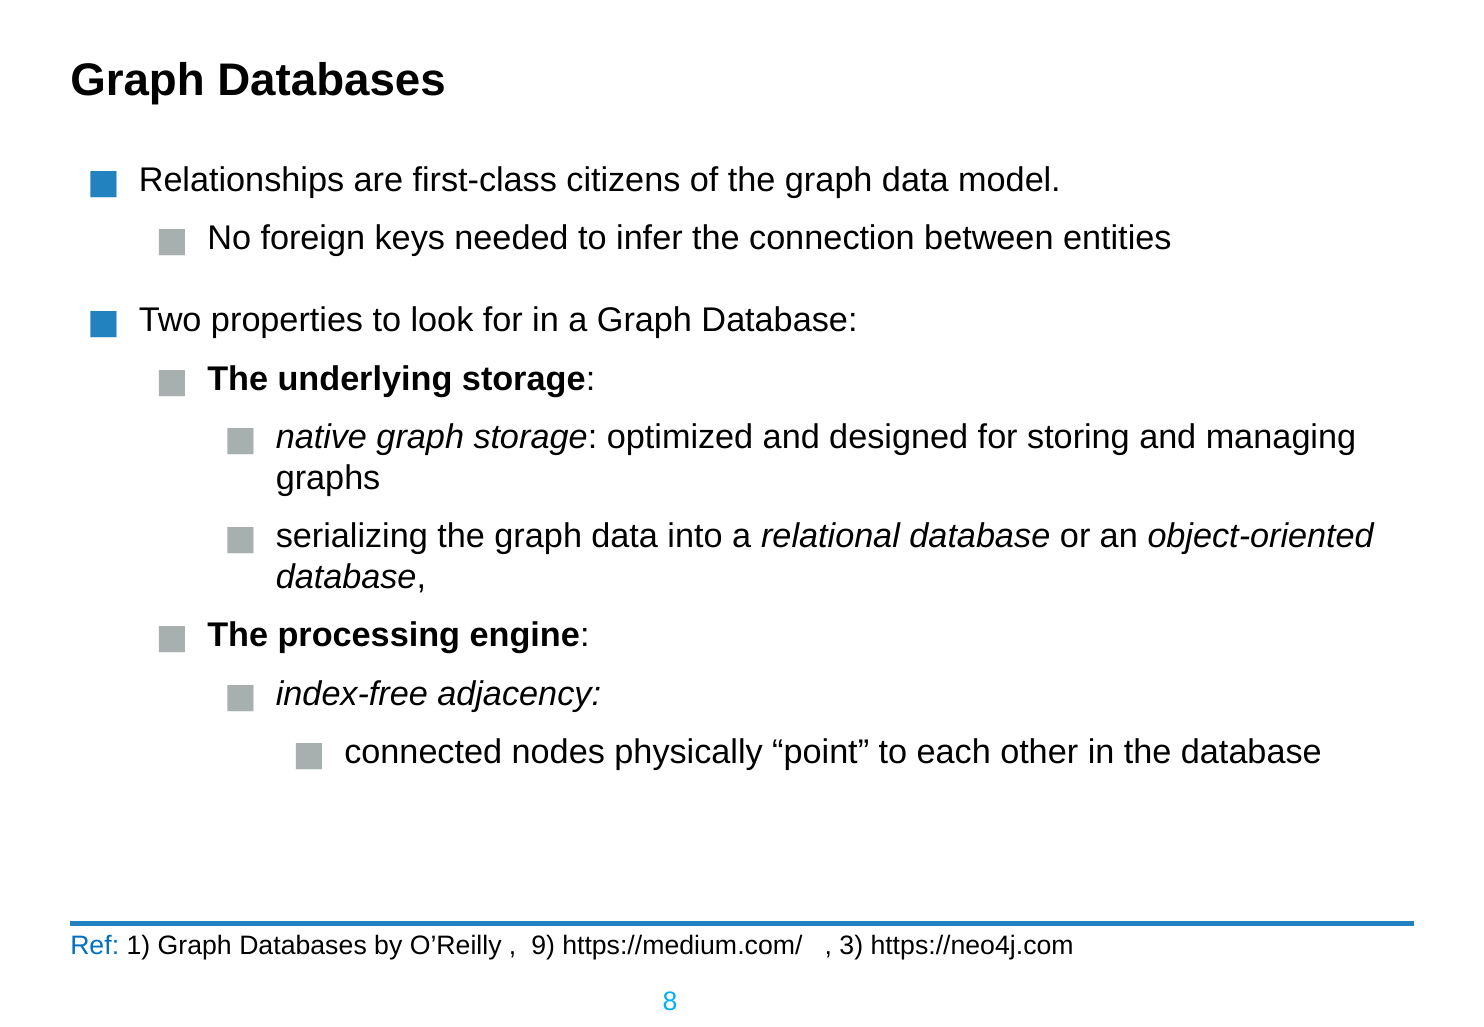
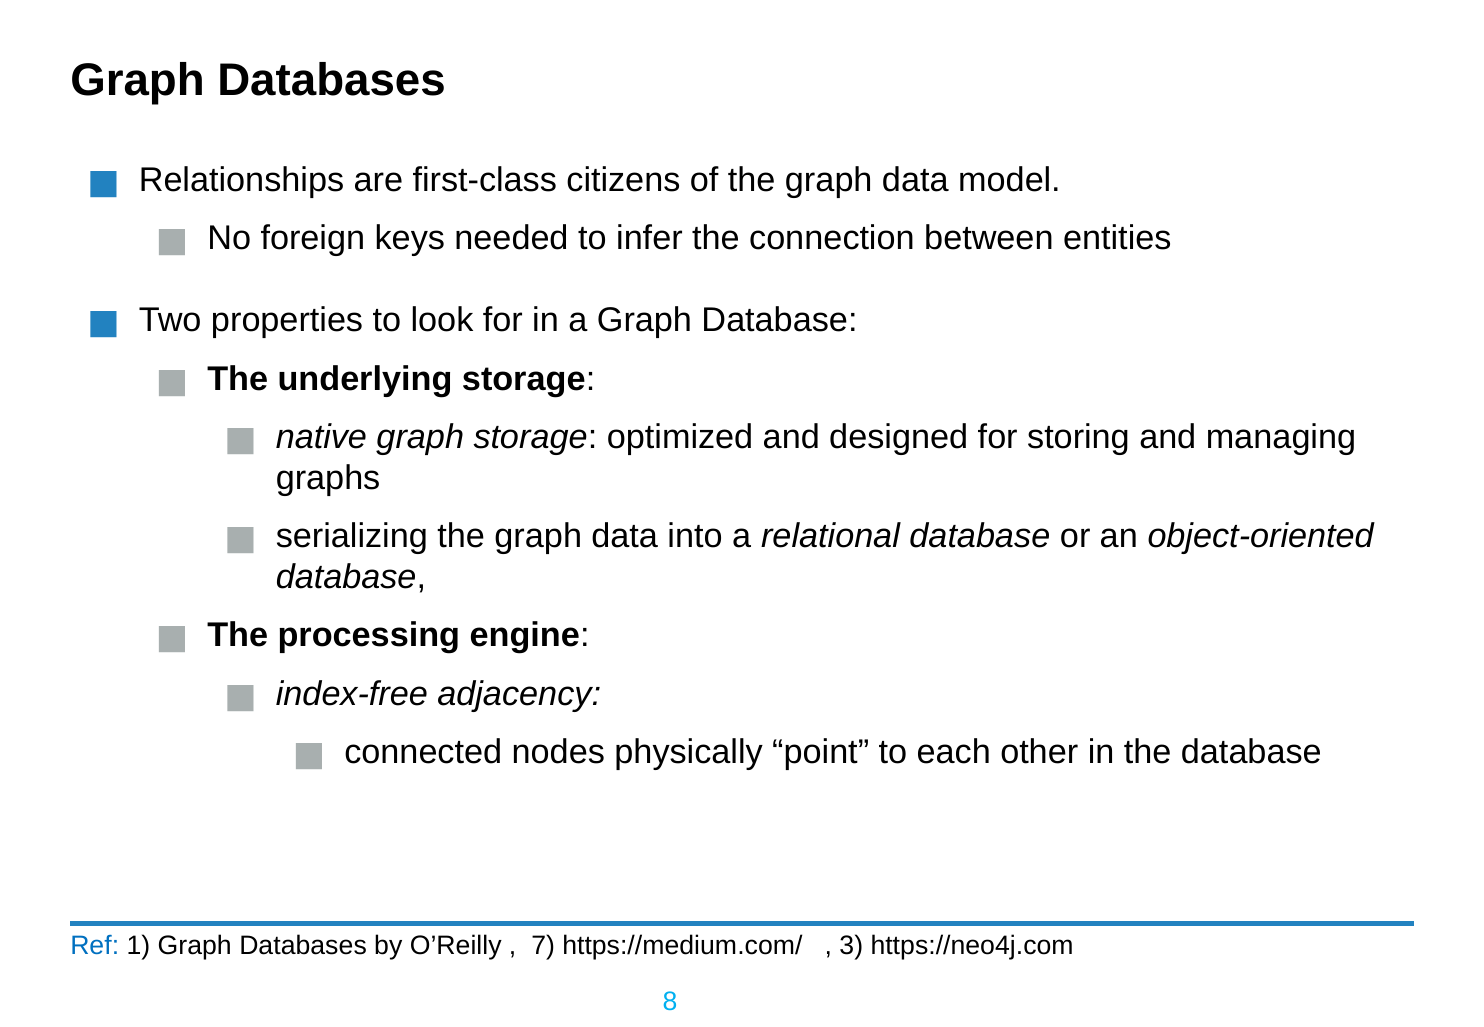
9: 9 -> 7
